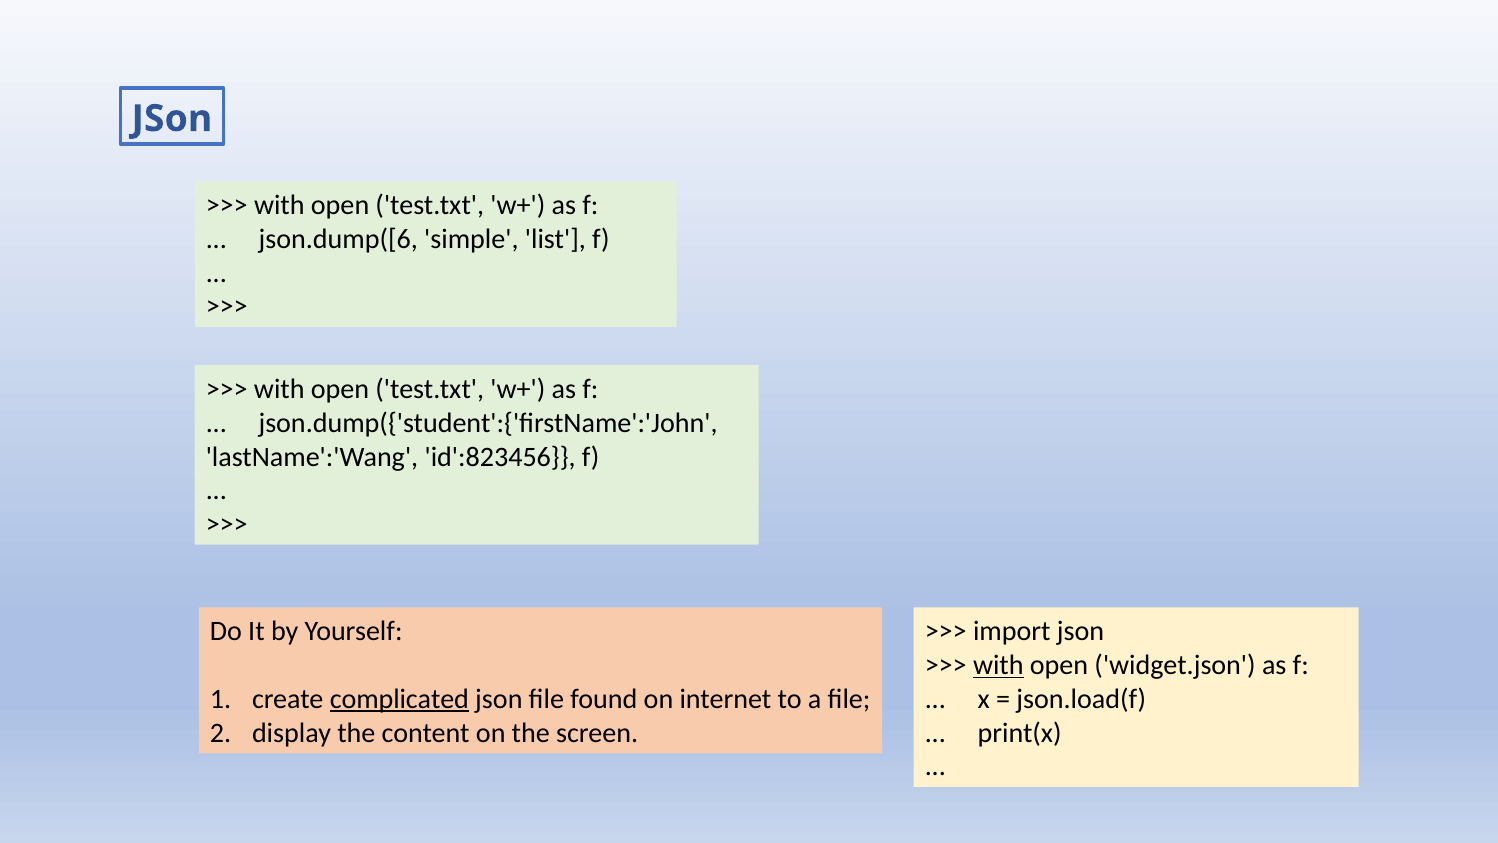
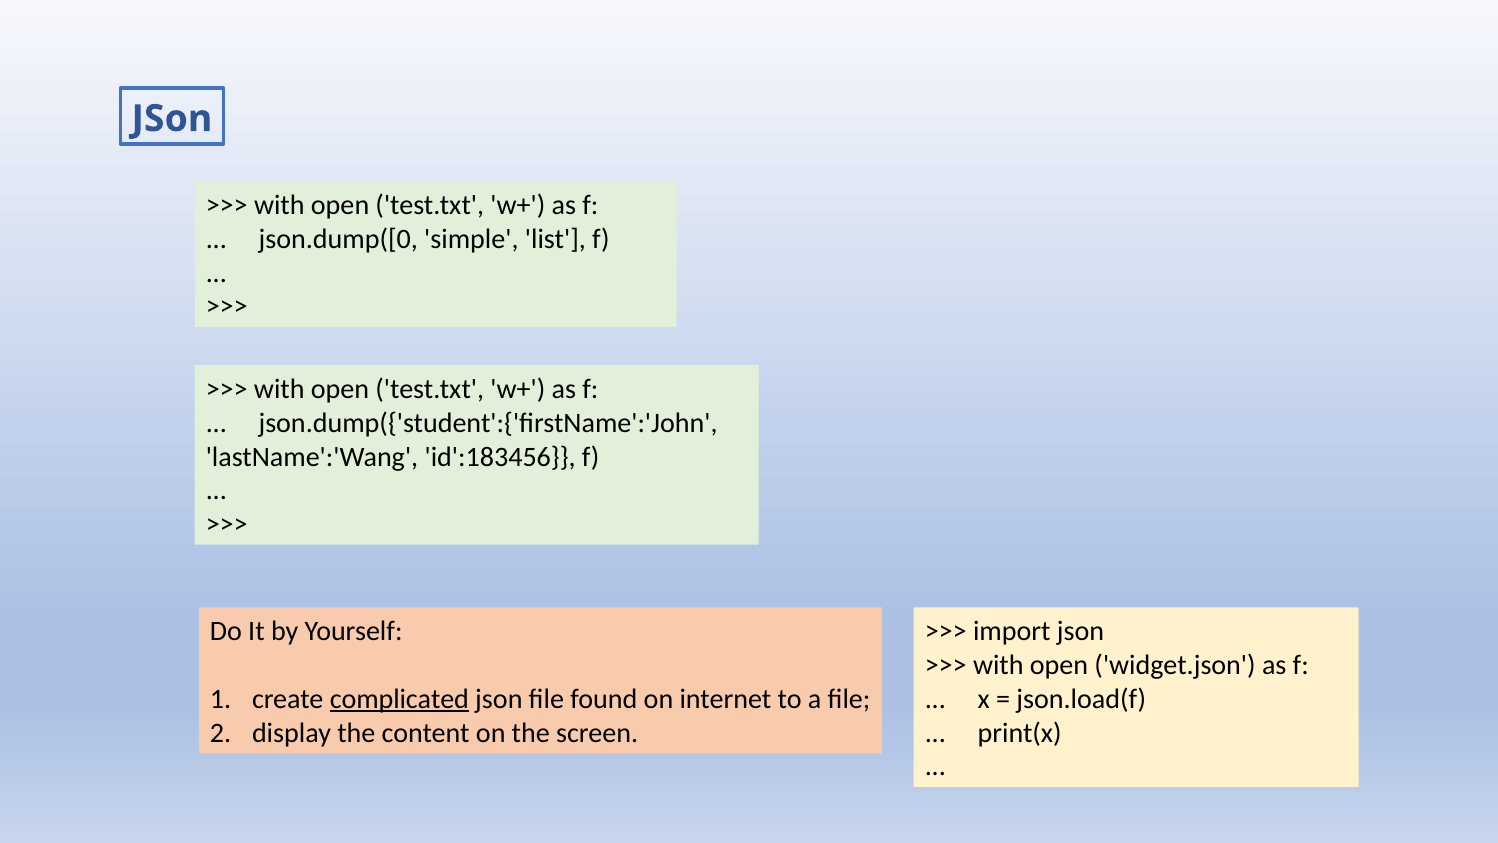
json.dump([6: json.dump([6 -> json.dump([0
id':823456: id':823456 -> id':183456
with at (998, 665) underline: present -> none
